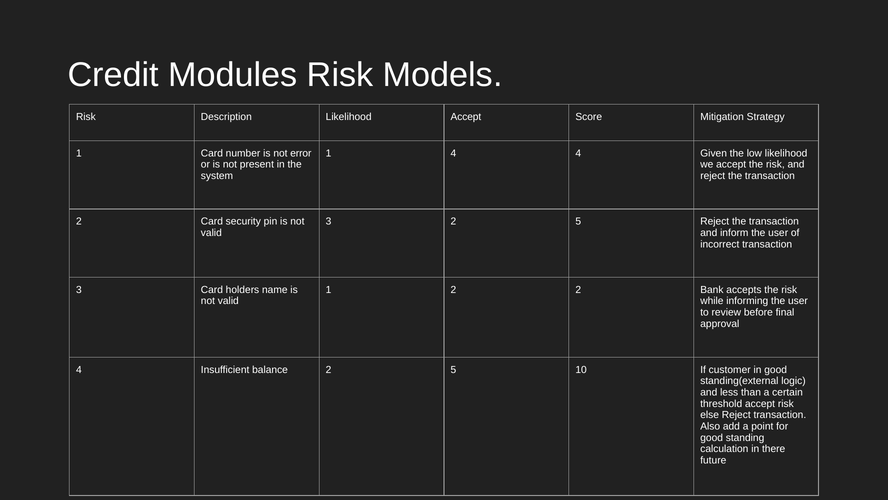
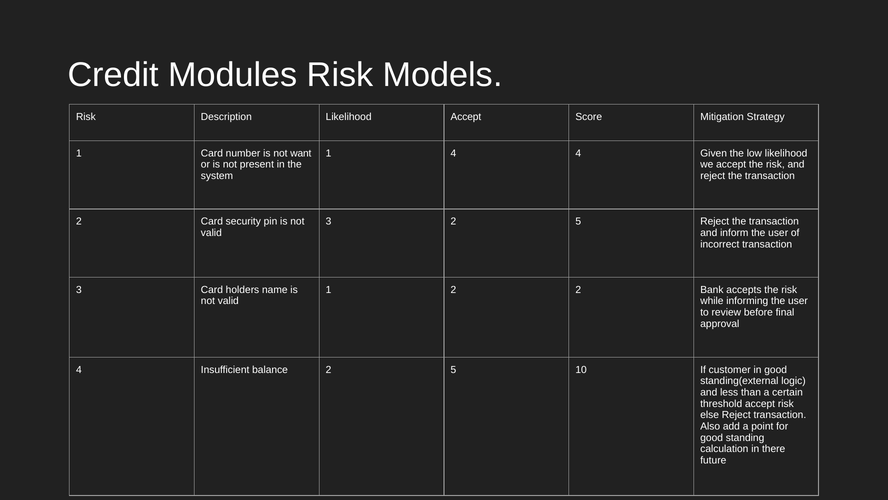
error: error -> want
